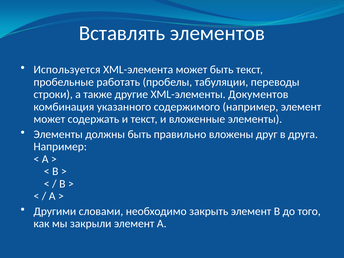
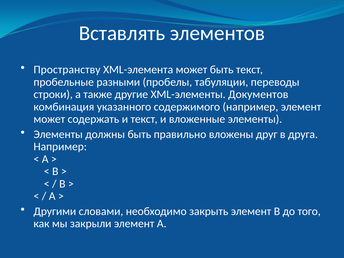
Используется: Используется -> Пространству
работать: работать -> разными
